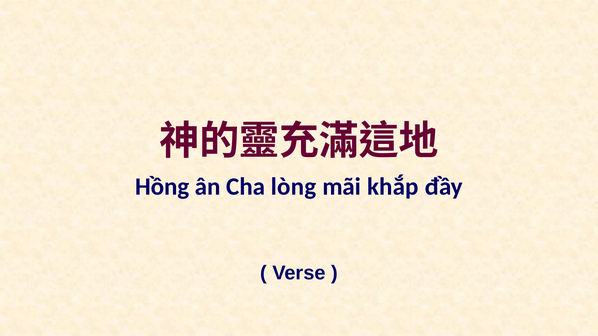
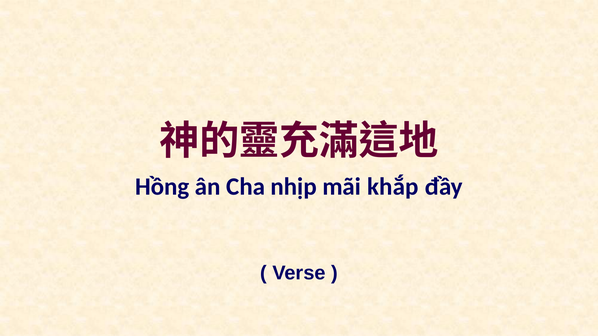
lòng: lòng -> nhịp
